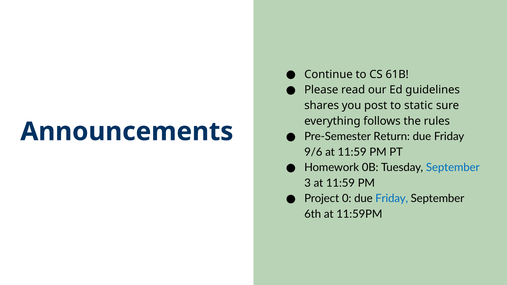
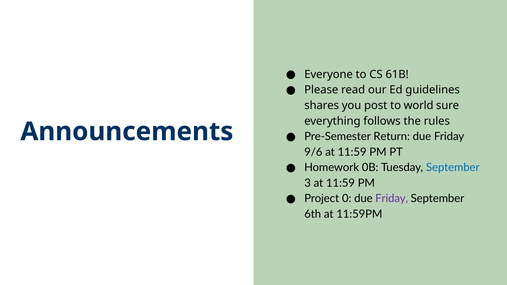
Continue: Continue -> Everyone
static: static -> world
Friday at (392, 199) colour: blue -> purple
